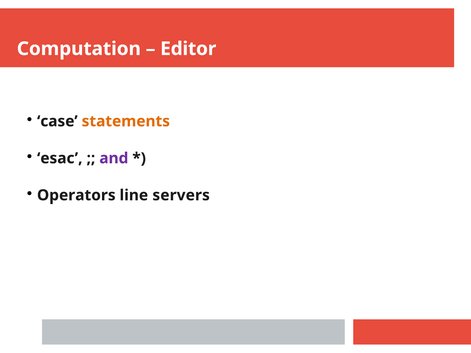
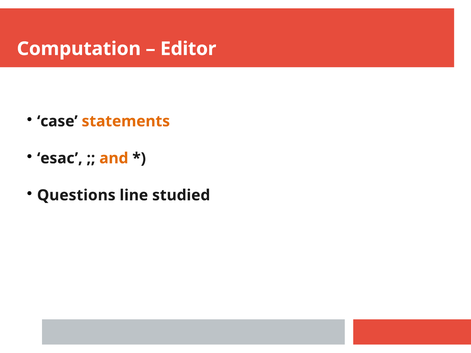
and colour: purple -> orange
Operators: Operators -> Questions
servers: servers -> studied
